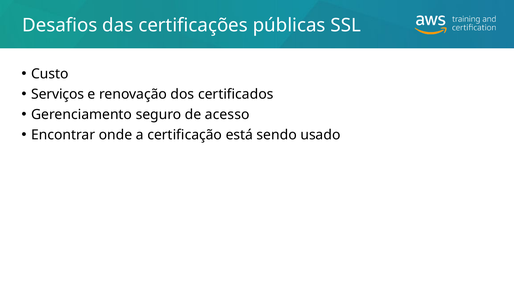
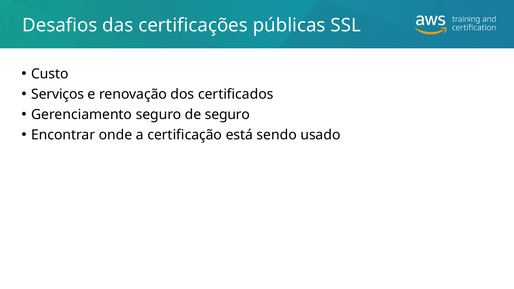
de acesso: acesso -> seguro
